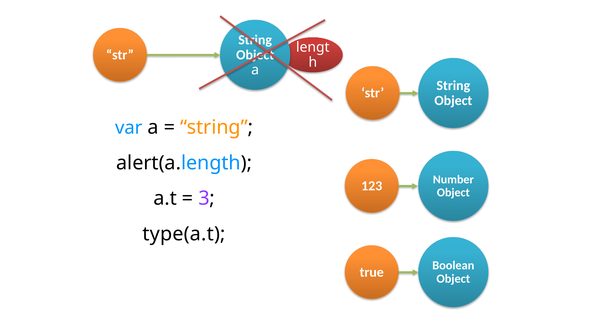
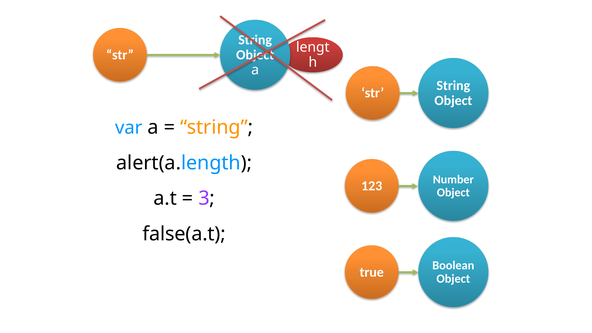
type(a.t: type(a.t -> false(a.t
